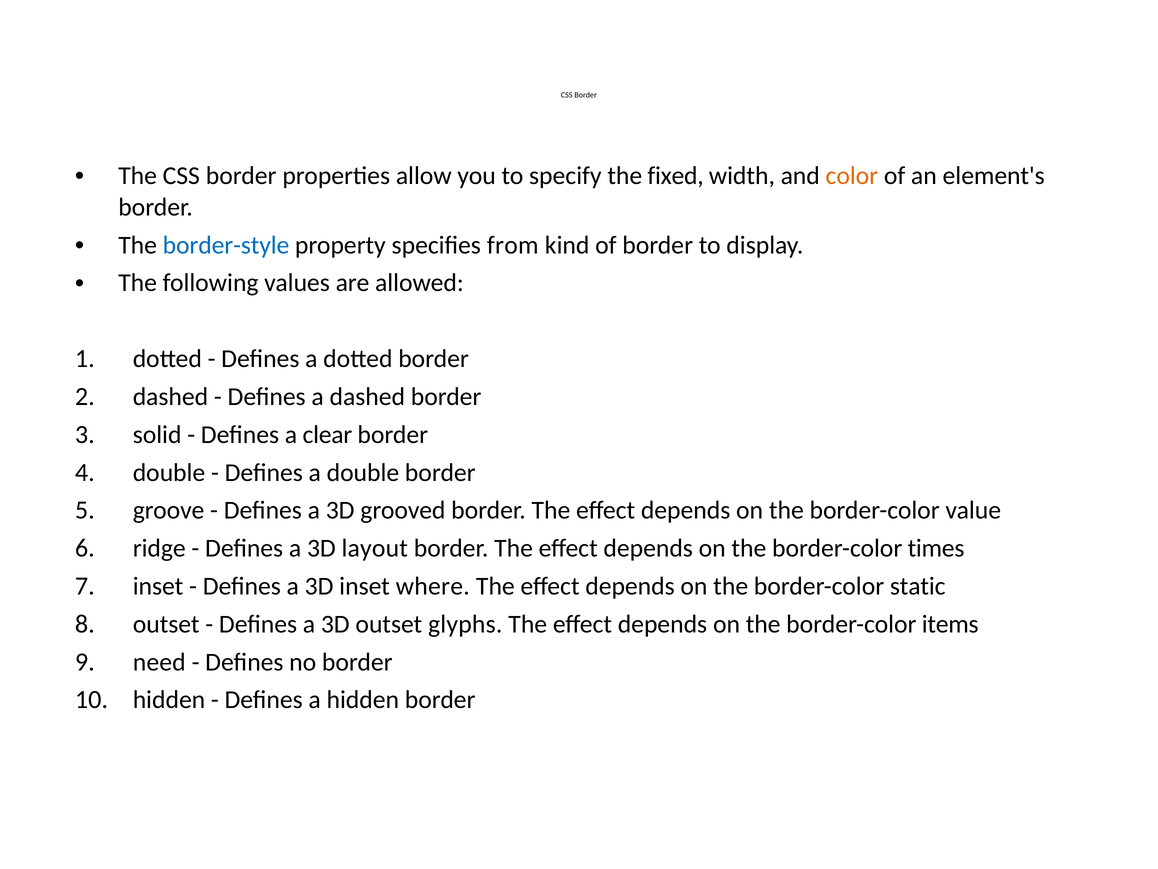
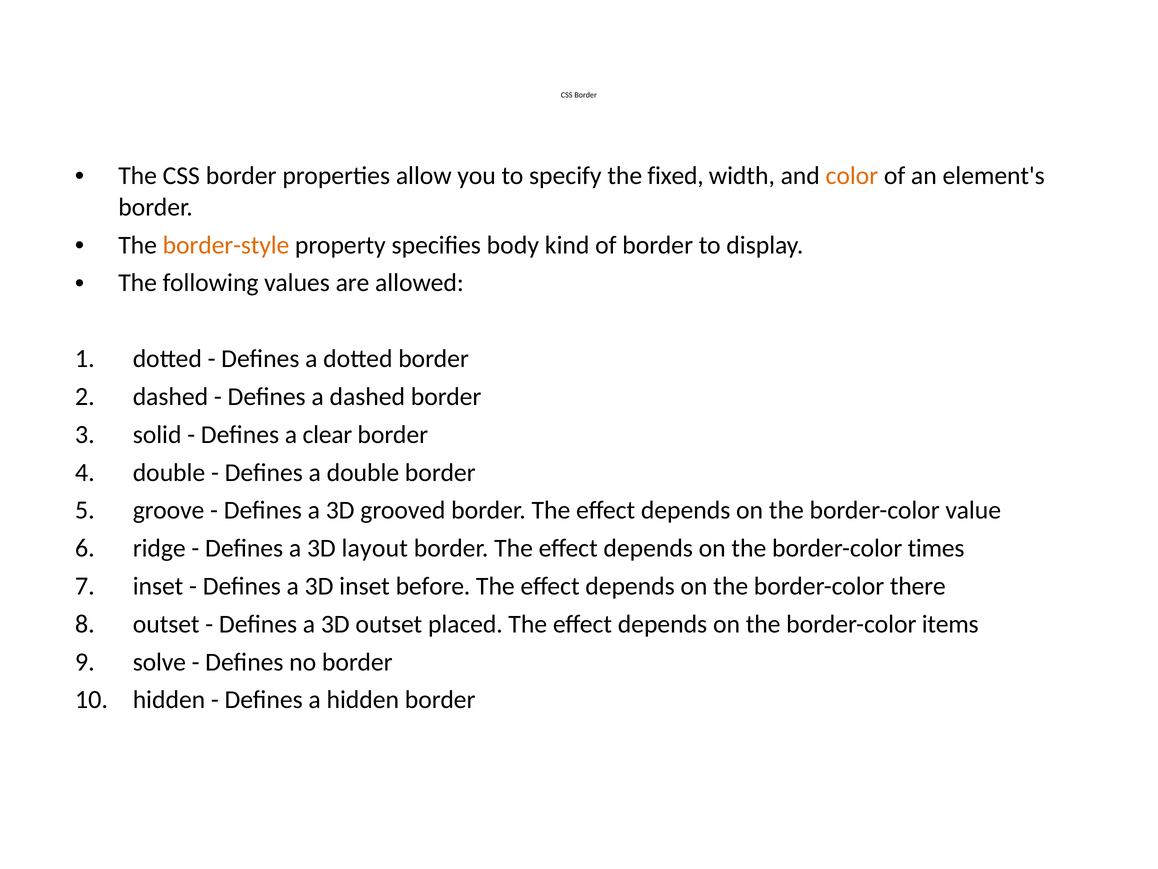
border-style colour: blue -> orange
from: from -> body
where: where -> before
static: static -> there
glyphs: glyphs -> placed
need: need -> solve
